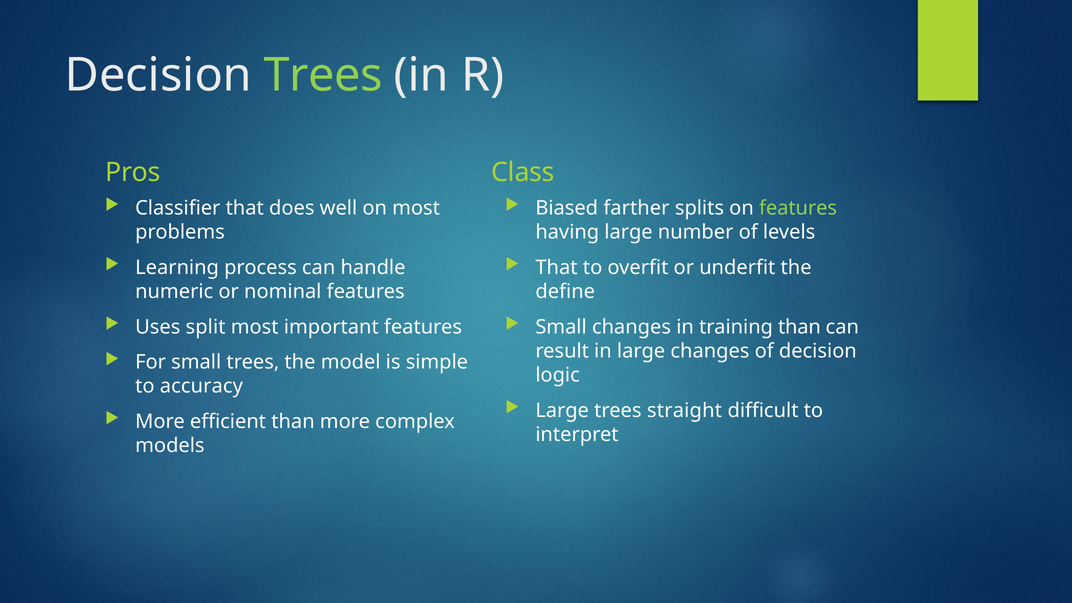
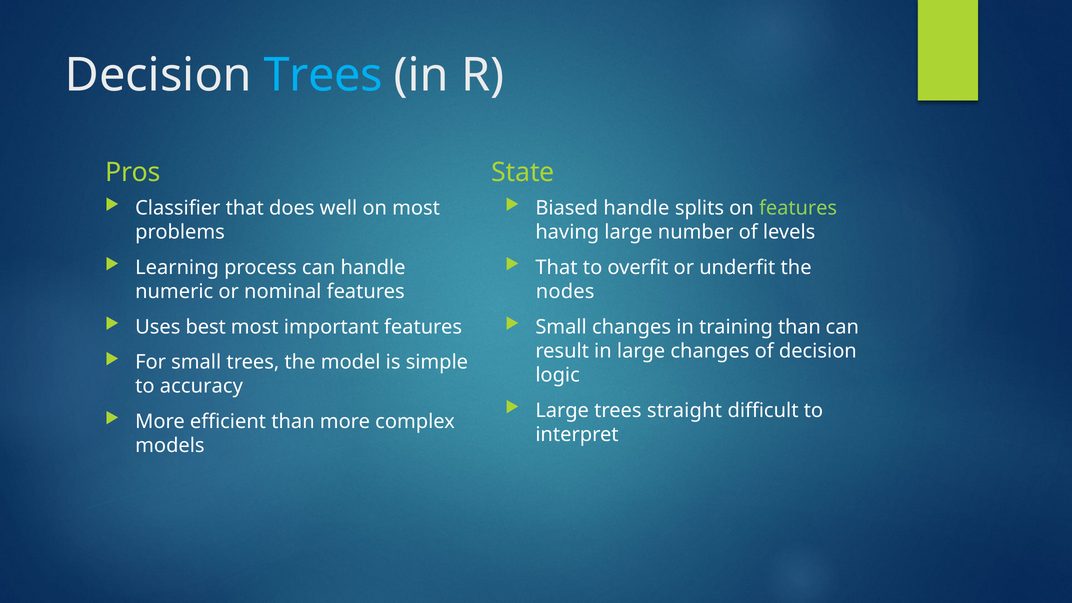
Trees at (323, 75) colour: light green -> light blue
Class: Class -> State
Biased farther: farther -> handle
define: define -> nodes
split: split -> best
